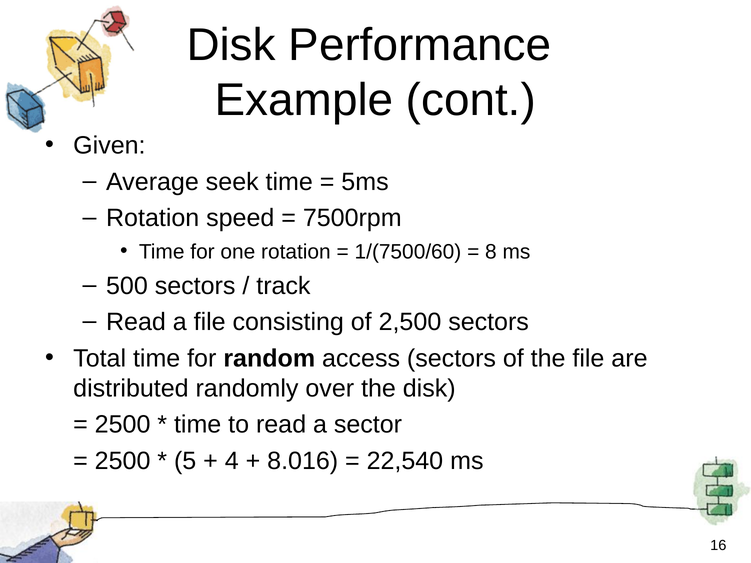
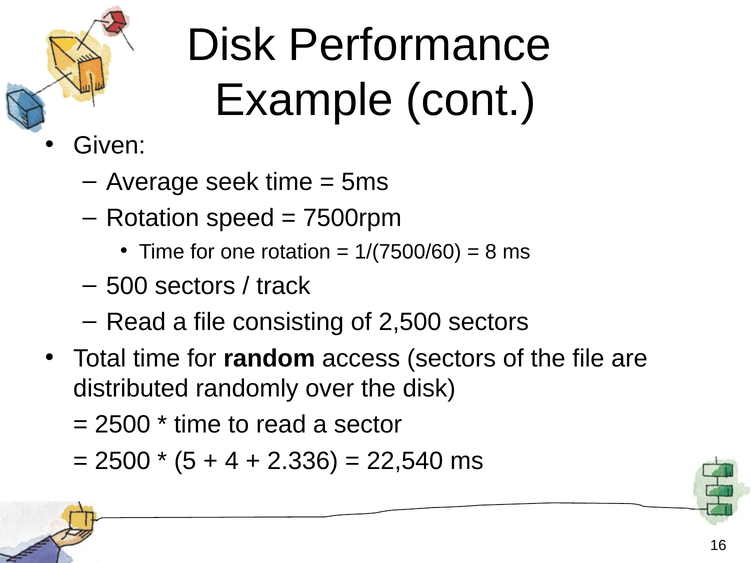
8.016: 8.016 -> 2.336
